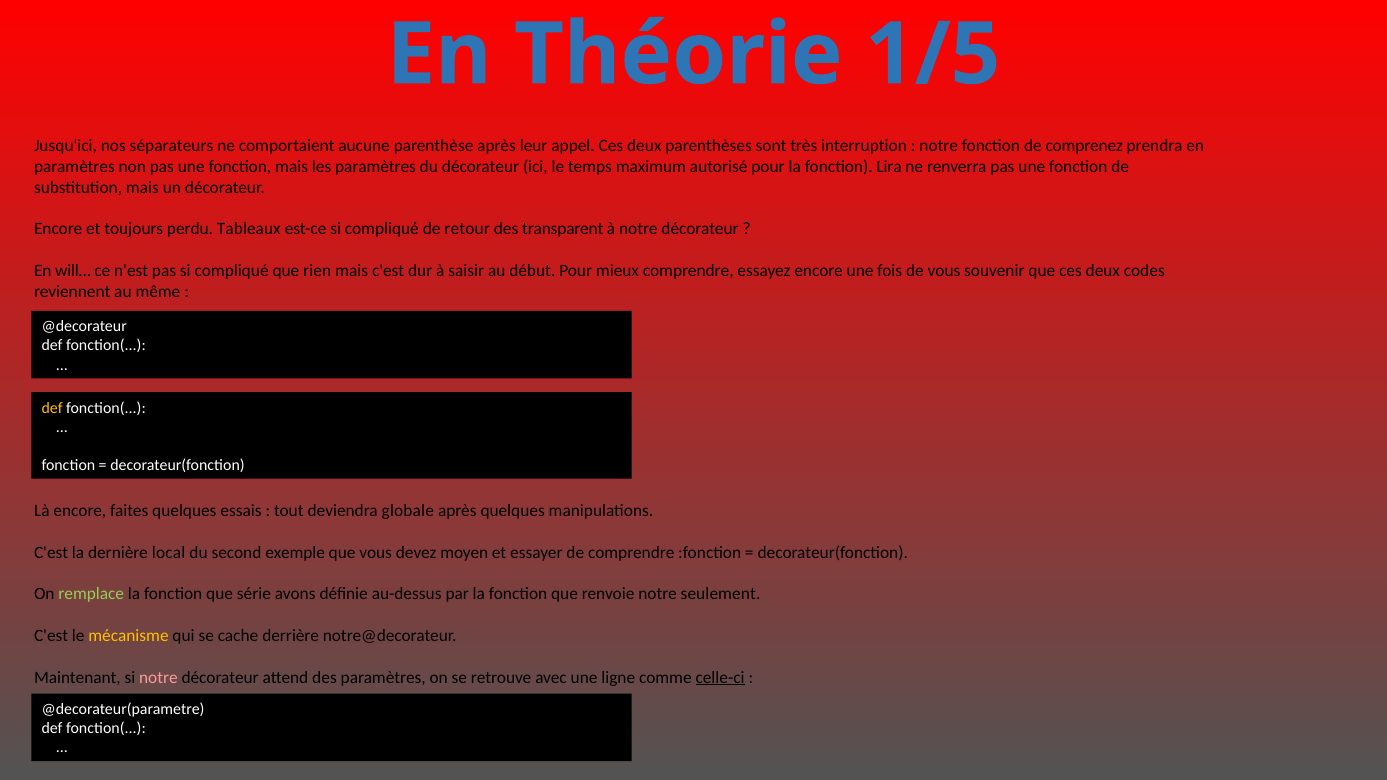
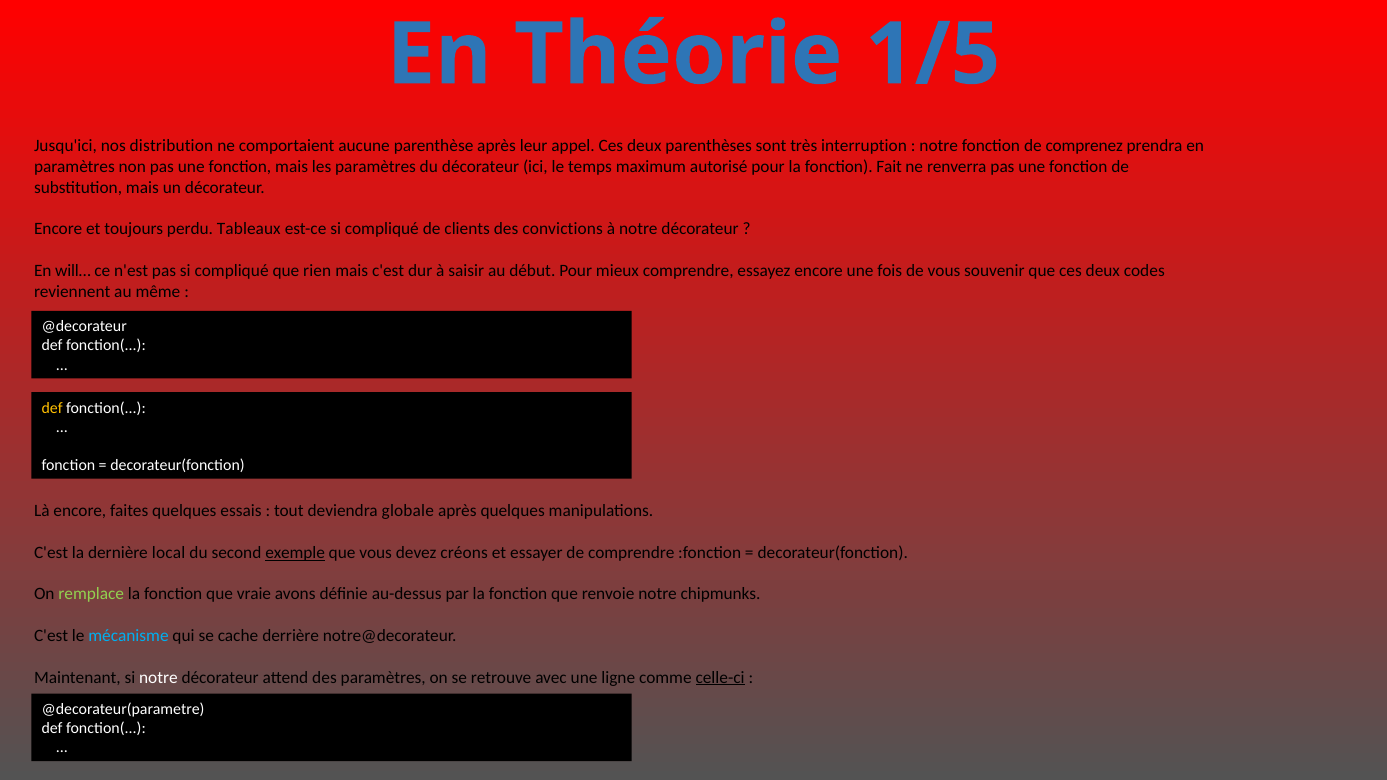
séparateurs: séparateurs -> distribution
Lira: Lira -> Fait
retour: retour -> clients
transparent: transparent -> convictions
exemple underline: none -> present
moyen: moyen -> créons
série: série -> vraie
seulement: seulement -> chipmunks
mécanisme colour: yellow -> light blue
notre at (158, 678) colour: pink -> white
